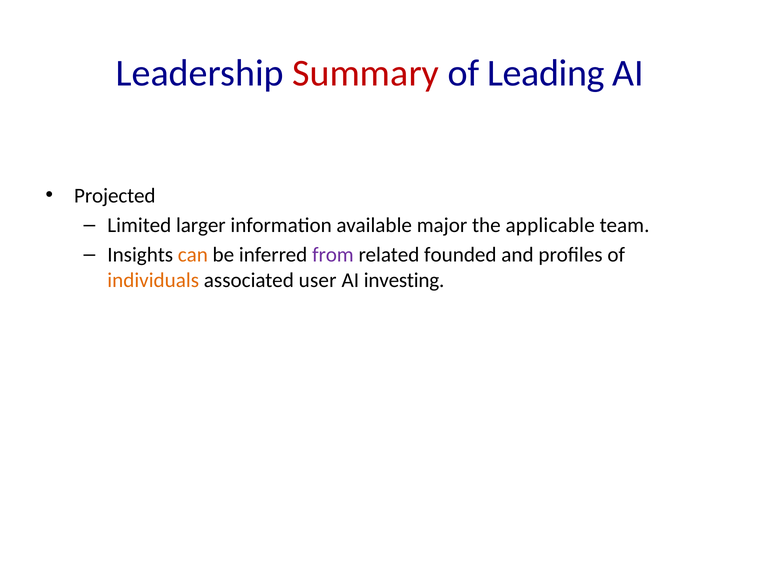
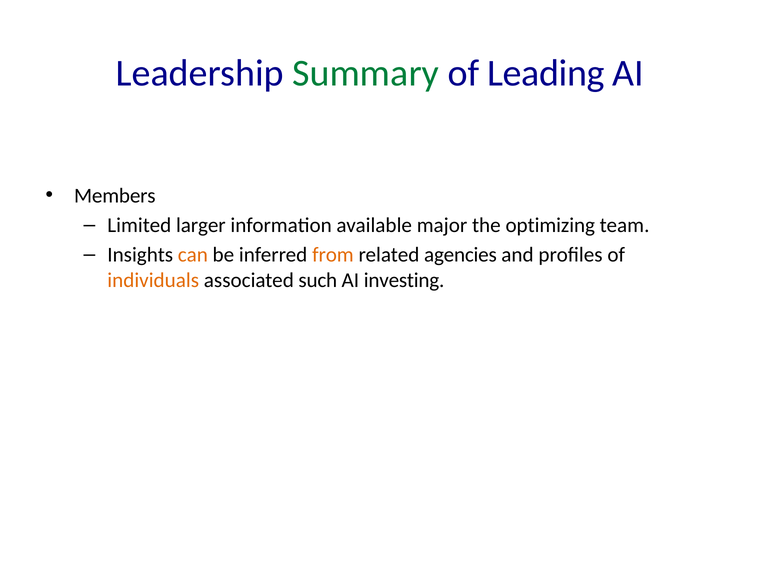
Summary colour: red -> green
Projected: Projected -> Members
applicable: applicable -> optimizing
from colour: purple -> orange
founded: founded -> agencies
user: user -> such
